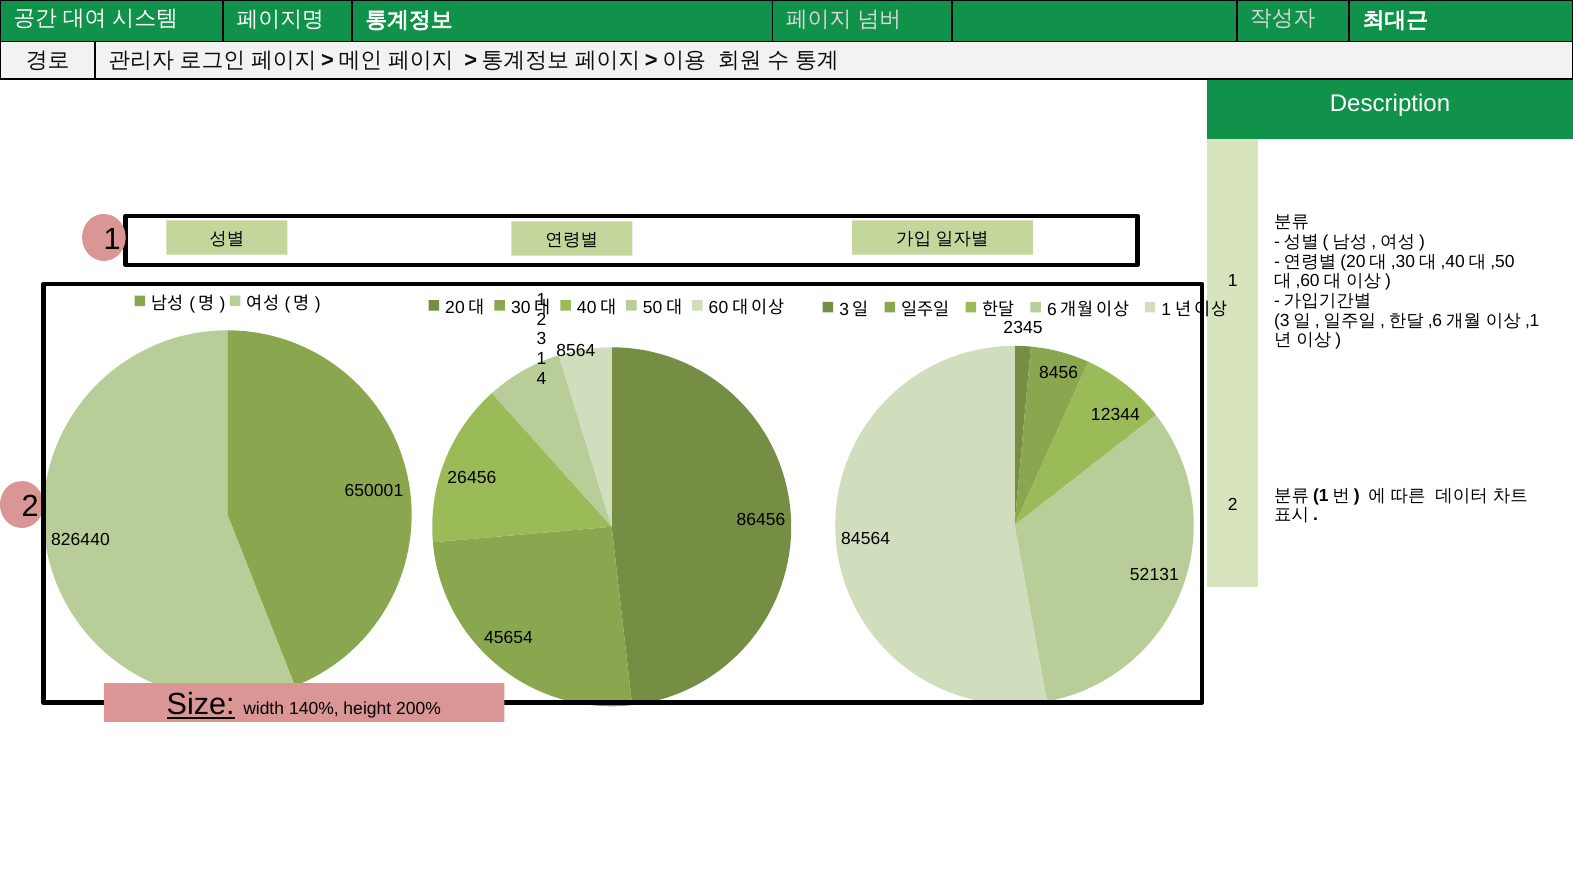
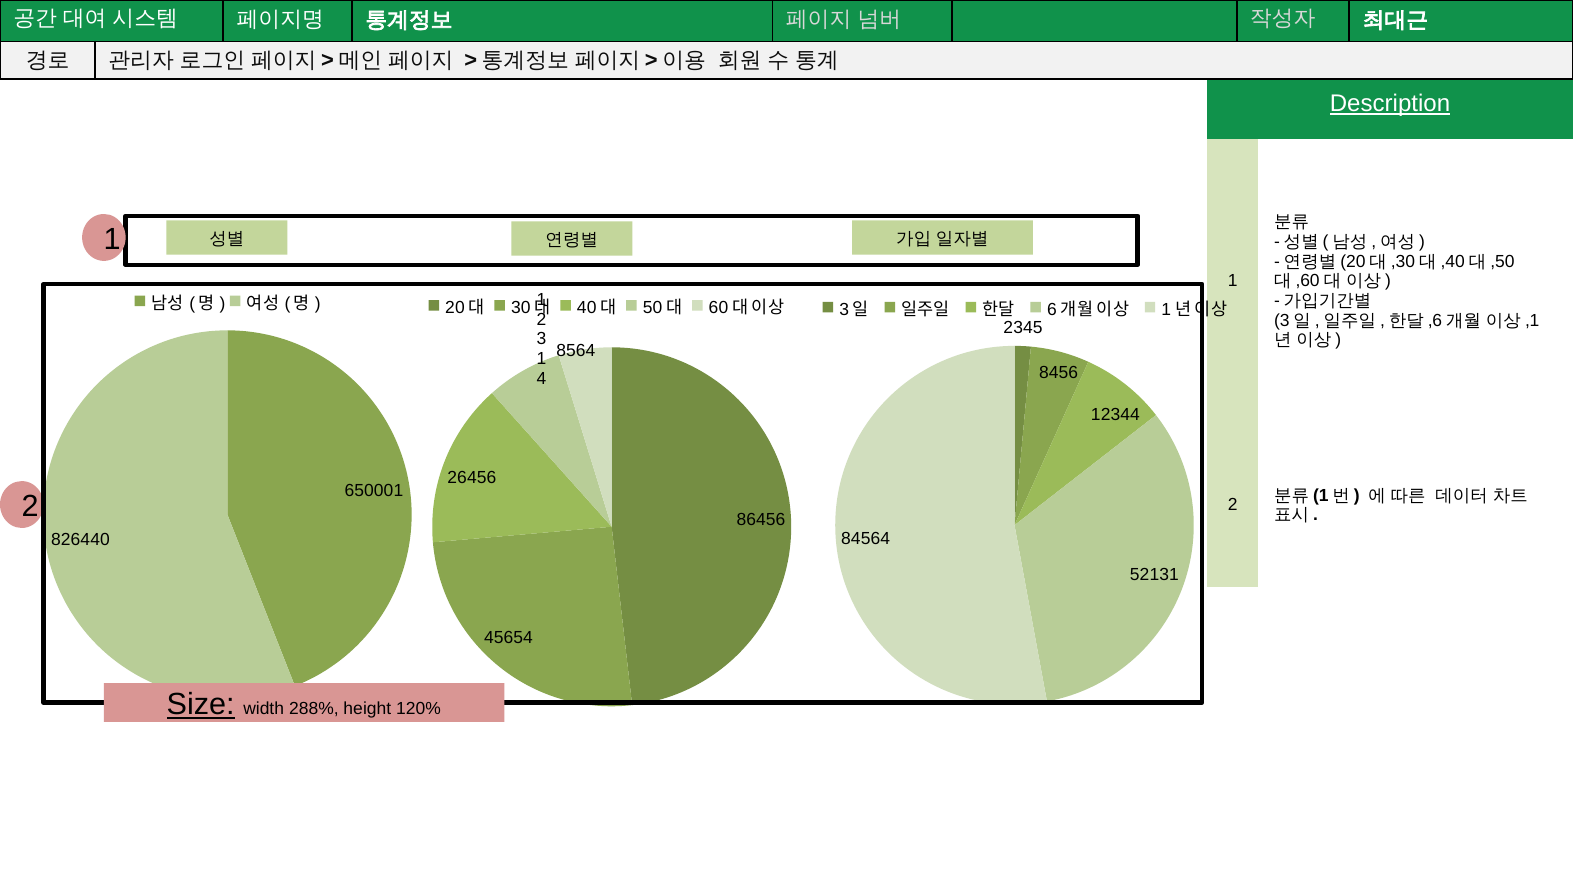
Description underline: none -> present
140%: 140% -> 288%
200%: 200% -> 120%
